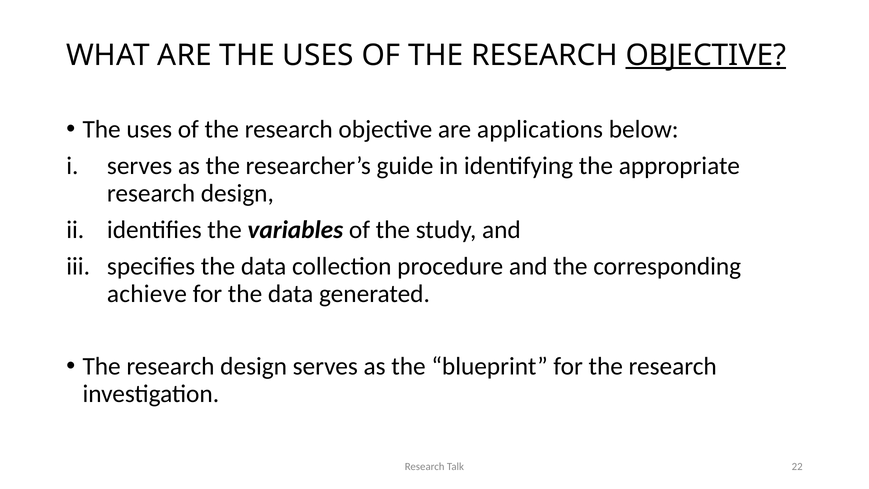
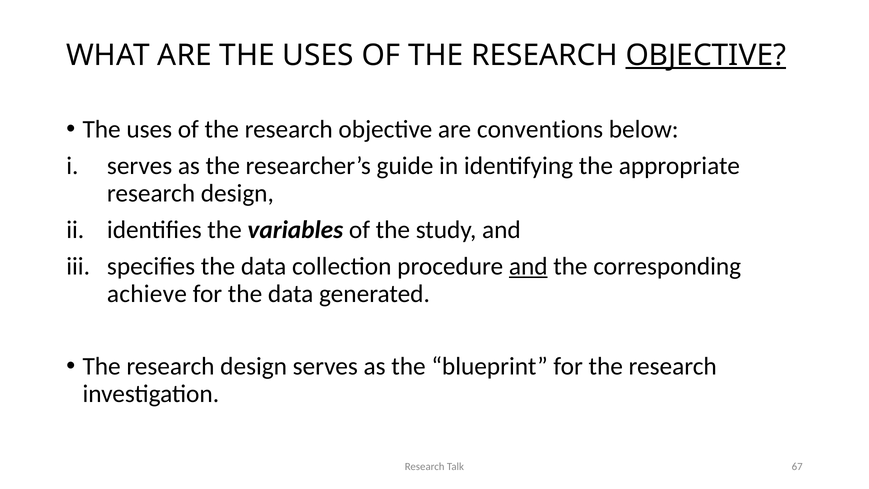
applications: applications -> conventions
and at (528, 266) underline: none -> present
22: 22 -> 67
